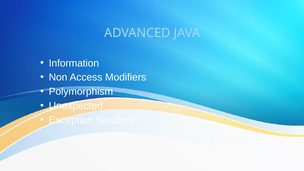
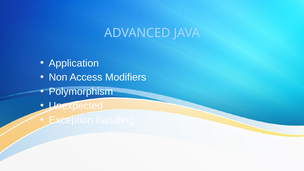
Information: Information -> Application
